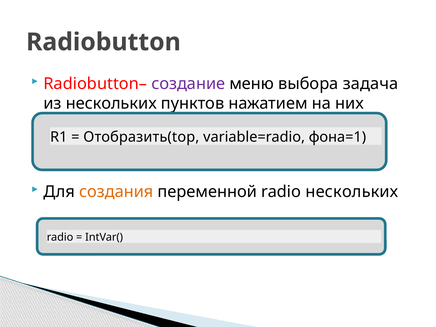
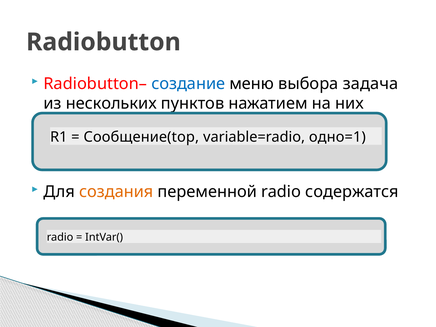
создание colour: purple -> blue
Отобразить(top: Отобразить(top -> Сообщение(top
фона=1: фона=1 -> одно=1
radio нескольких: нескольких -> содержатся
